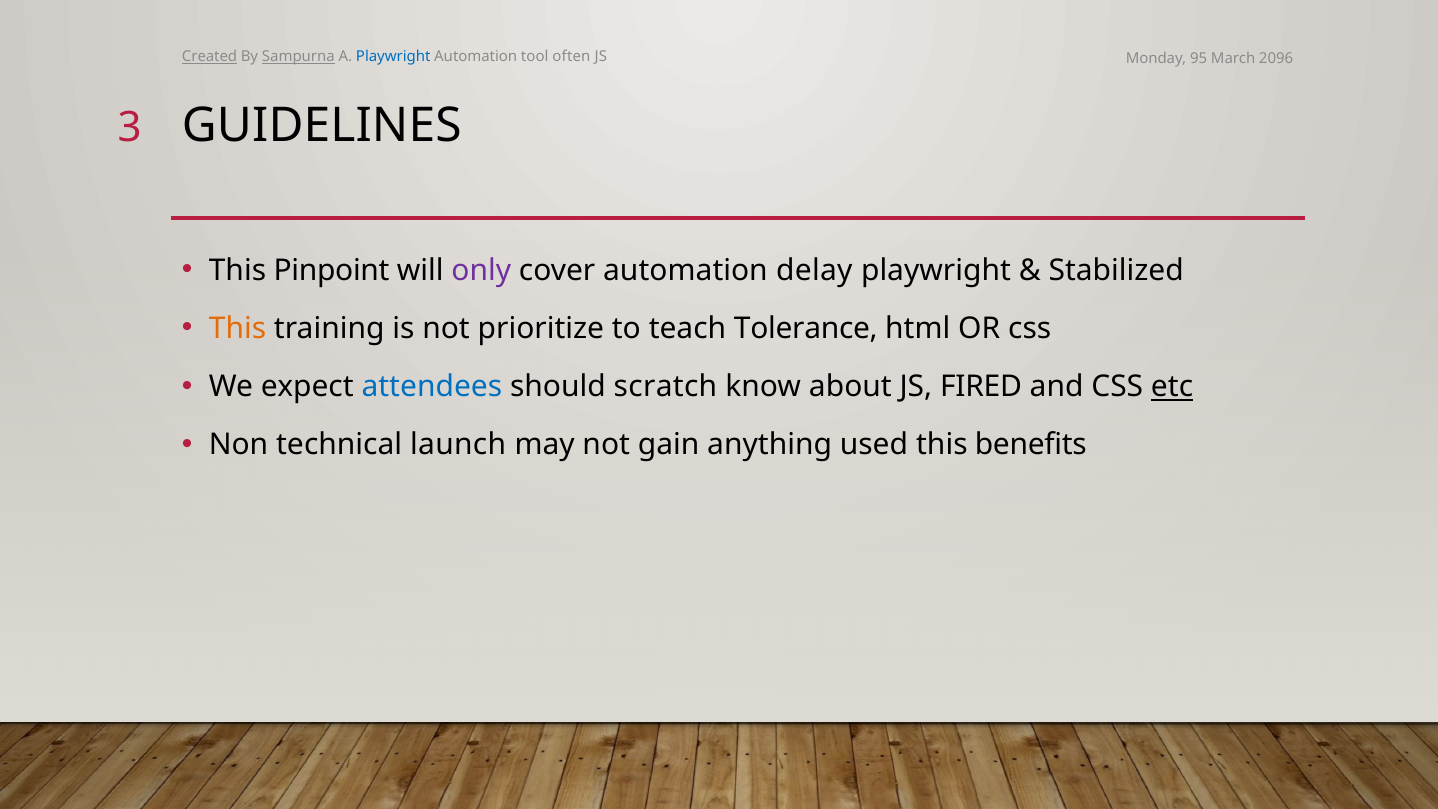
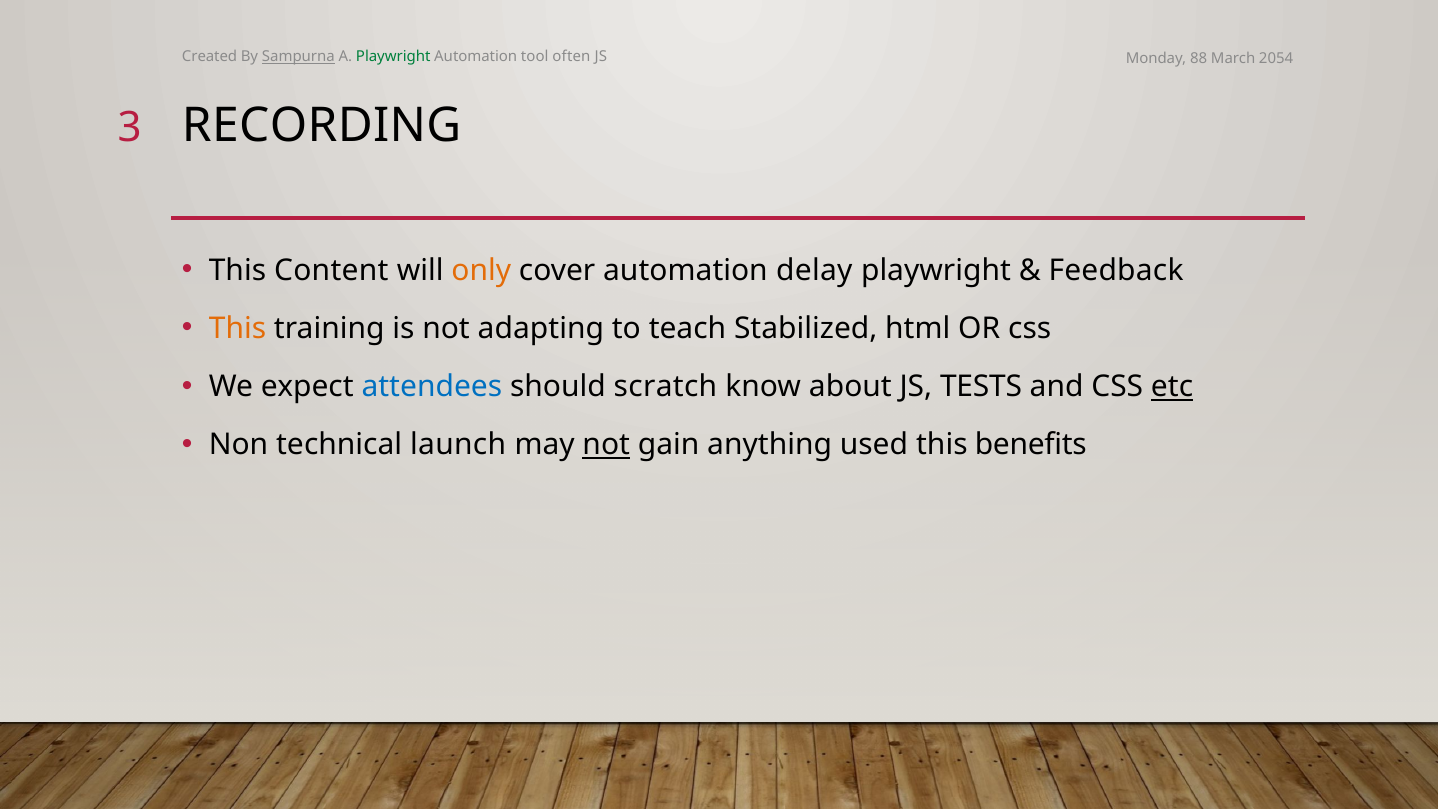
Created underline: present -> none
Playwright at (393, 57) colour: blue -> green
95: 95 -> 88
2096: 2096 -> 2054
GUIDELINES: GUIDELINES -> RECORDING
Pinpoint: Pinpoint -> Content
only colour: purple -> orange
Stabilized: Stabilized -> Feedback
prioritize: prioritize -> adapting
Tolerance: Tolerance -> Stabilized
FIRED: FIRED -> TESTS
not at (606, 445) underline: none -> present
